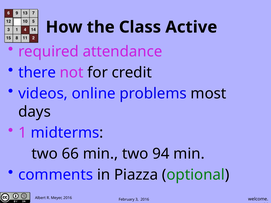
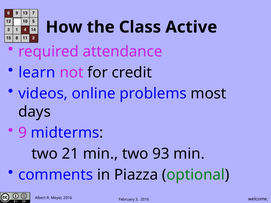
there: there -> learn
1: 1 -> 9
66: 66 -> 21
94: 94 -> 93
